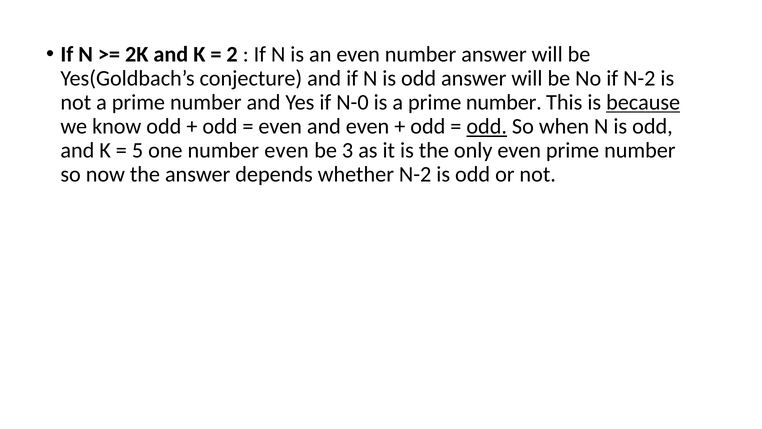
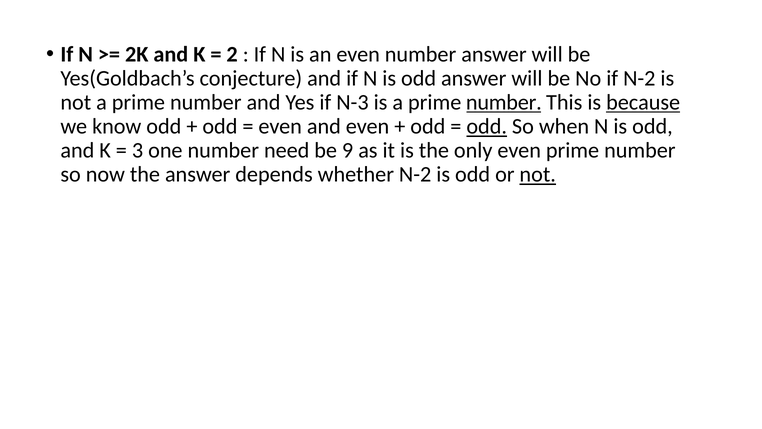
N-0: N-0 -> N-3
number at (504, 102) underline: none -> present
5: 5 -> 3
number even: even -> need
3: 3 -> 9
not at (538, 174) underline: none -> present
